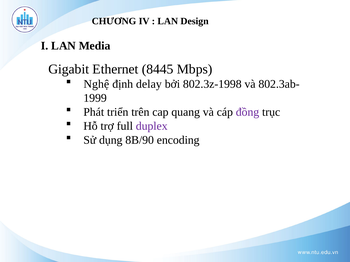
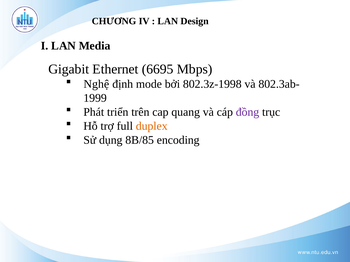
8445: 8445 -> 6695
delay: delay -> mode
duplex colour: purple -> orange
8B/90: 8B/90 -> 8B/85
